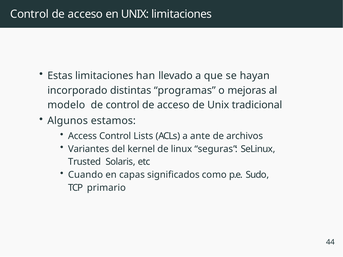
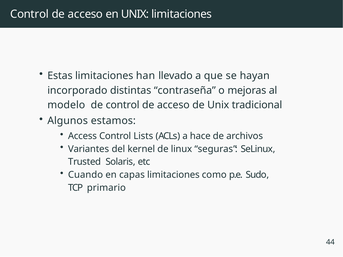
programas: programas -> contraseña
ante: ante -> hace
capas significados: significados -> limitaciones
